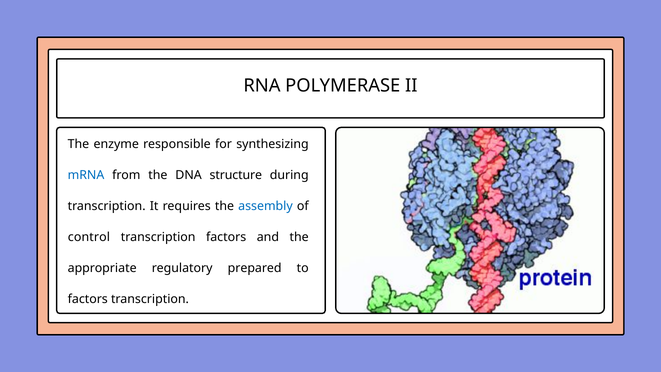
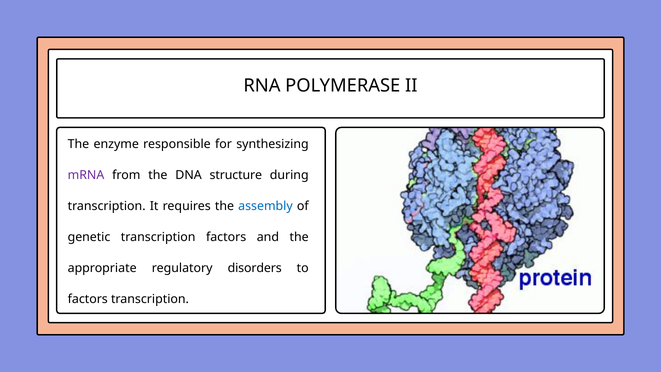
mRNA colour: blue -> purple
control: control -> genetic
prepared: prepared -> disorders
